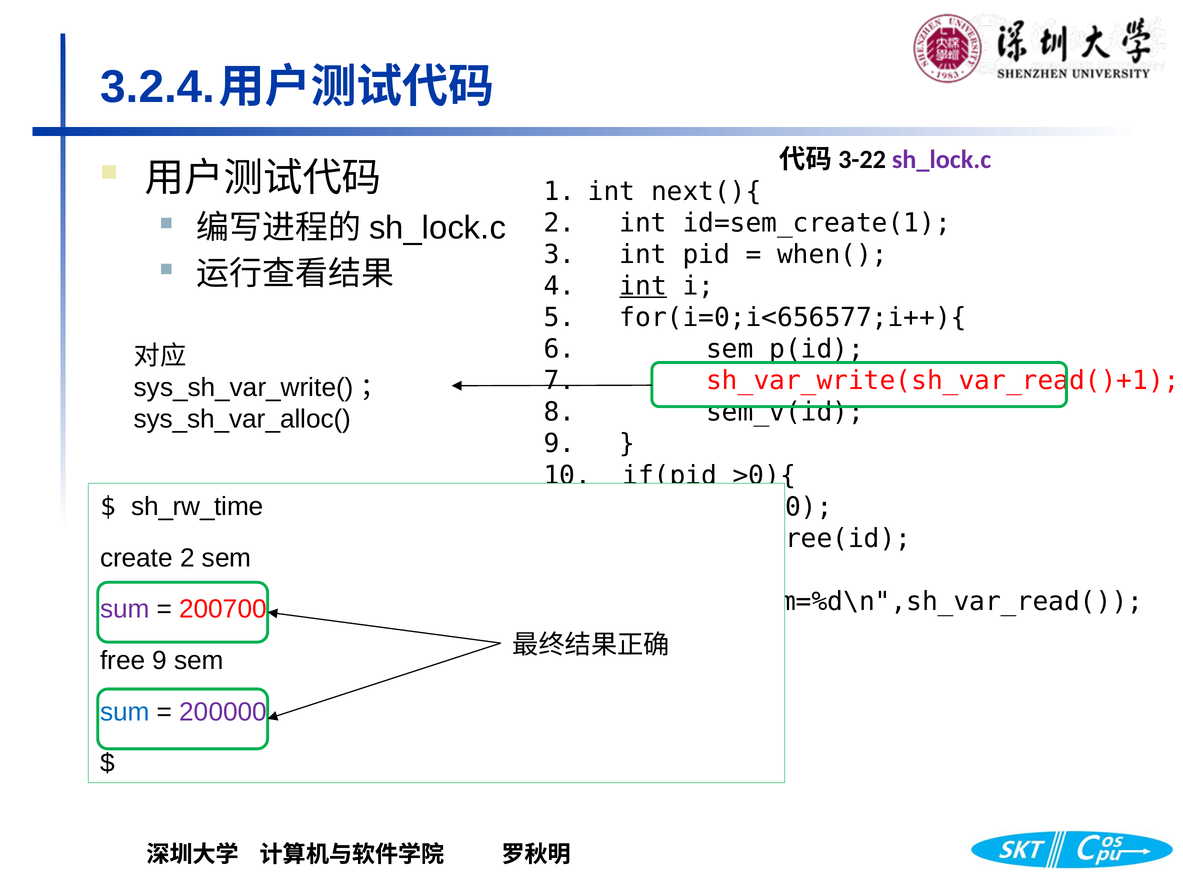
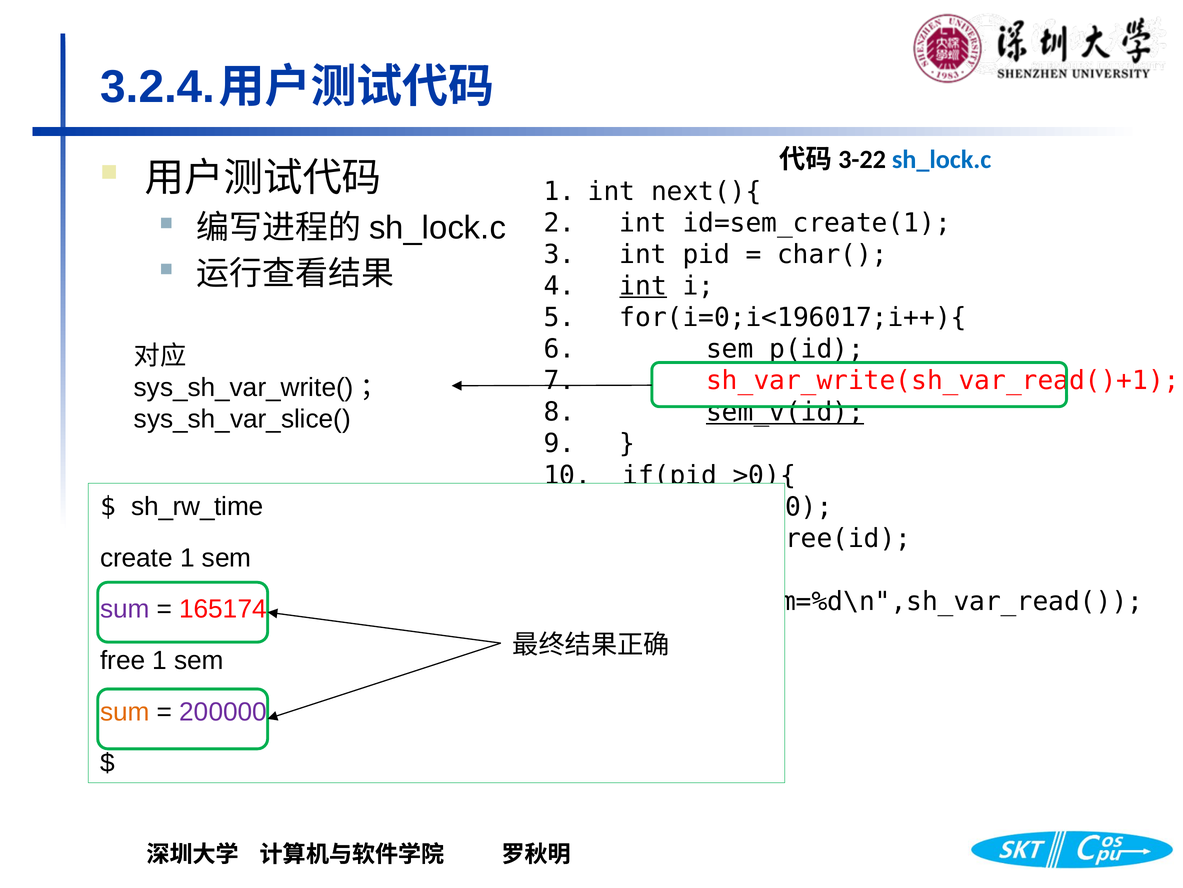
sh_lock.c colour: purple -> blue
when(: when( -> char(
for(i=0;i<656577;i++){: for(i=0;i<656577;i++){ -> for(i=0;i<196017;i++){
sem_v(id underline: none -> present
sys_sh_var_alloc(: sys_sh_var_alloc( -> sys_sh_var_slice(
create 2: 2 -> 1
200700: 200700 -> 165174
free 9: 9 -> 1
sum at (125, 711) colour: blue -> orange
